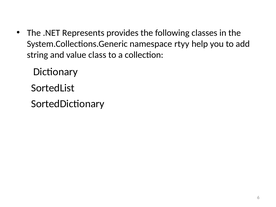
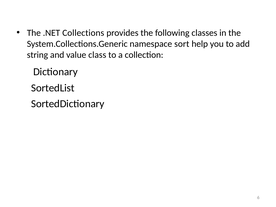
Represents: Represents -> Collections
rtyy: rtyy -> sort
